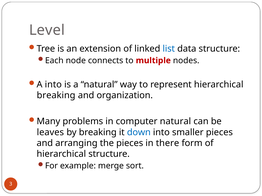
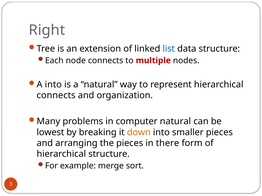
Level: Level -> Right
breaking at (56, 96): breaking -> connects
leaves: leaves -> lowest
down colour: blue -> orange
